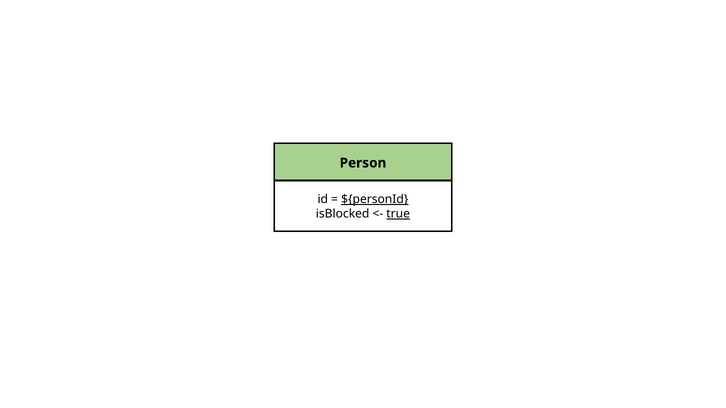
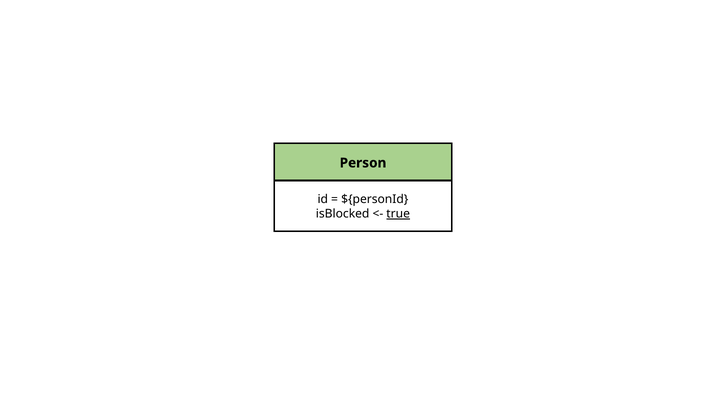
${personId underline: present -> none
